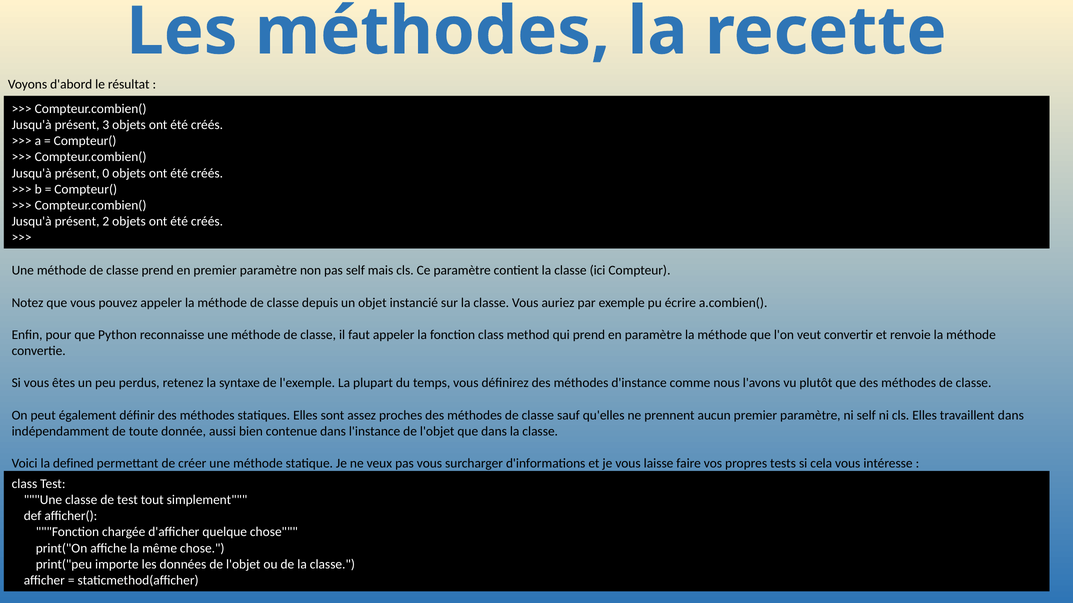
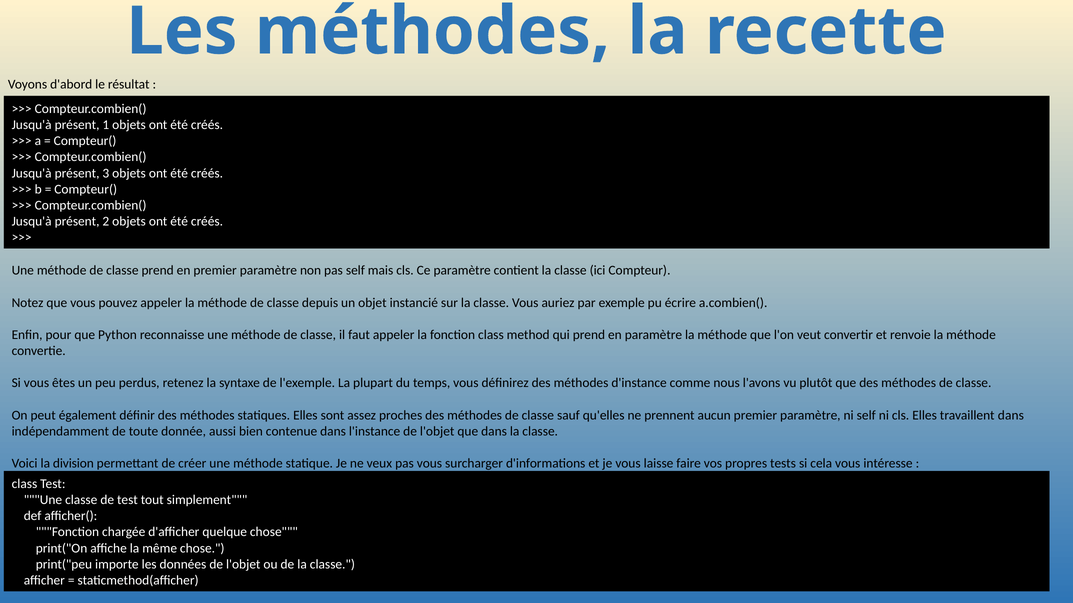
3: 3 -> 1
0: 0 -> 3
defined: defined -> division
